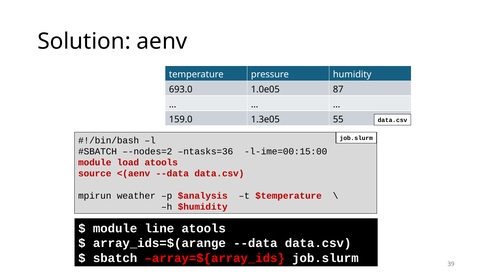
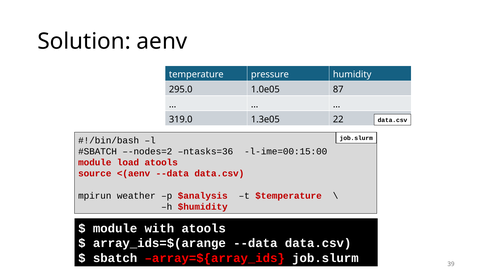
693.0: 693.0 -> 295.0
159.0: 159.0 -> 319.0
55: 55 -> 22
line: line -> with
